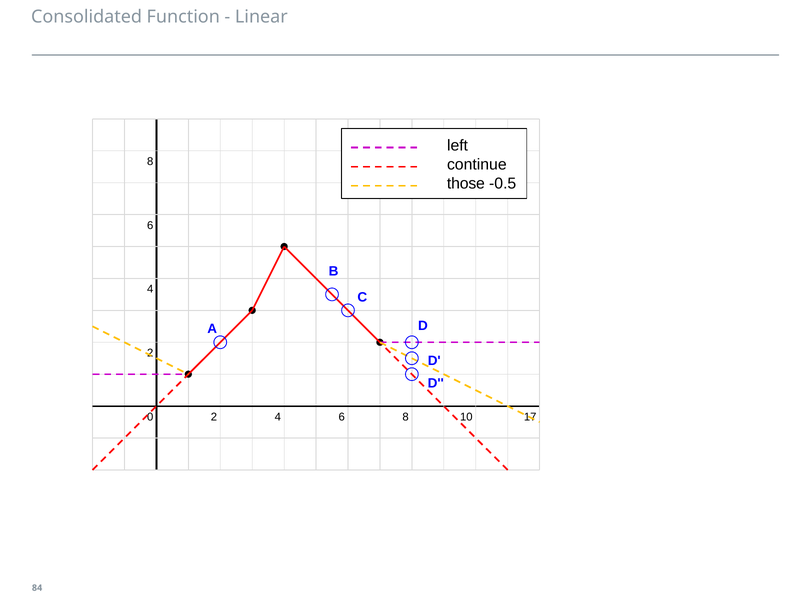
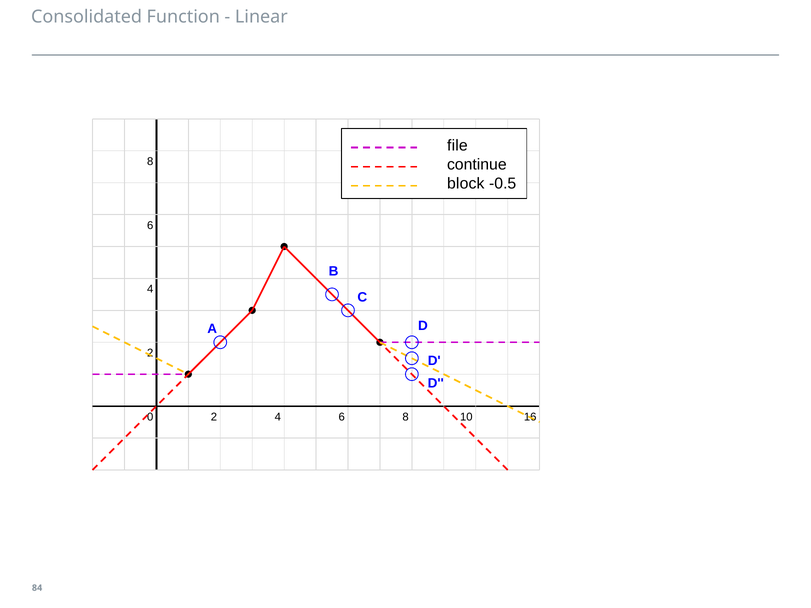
left: left -> file
those: those -> block
17: 17 -> 16
